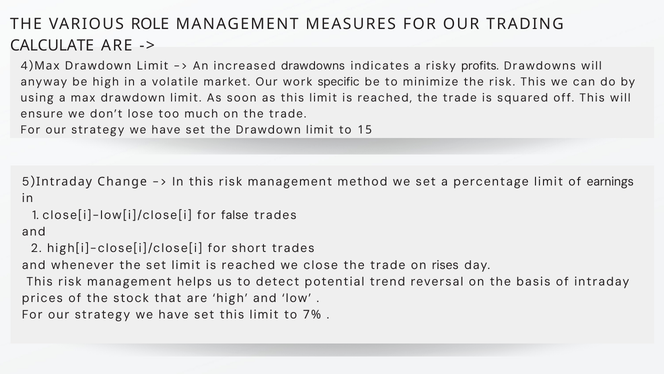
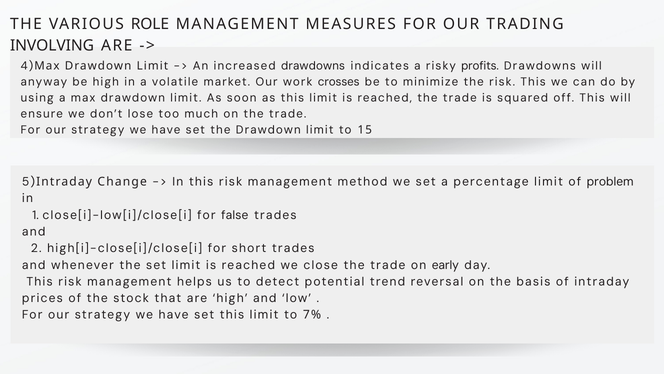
CALCULATE: CALCULATE -> INVOLVING
specific: specific -> crosses
earnings: earnings -> problem
rises: rises -> early
